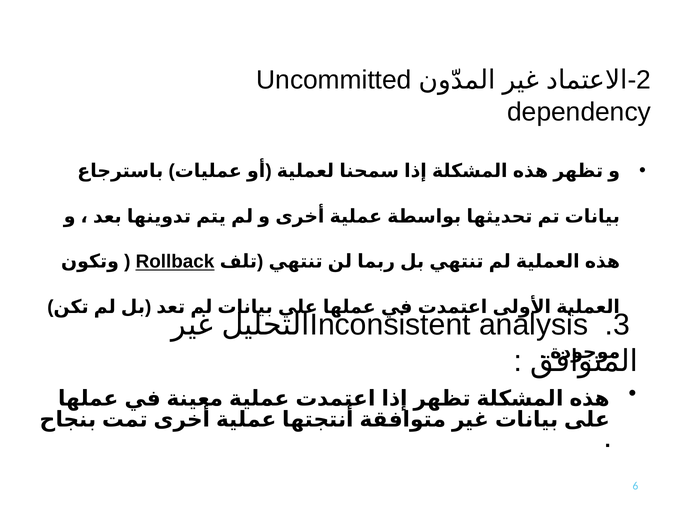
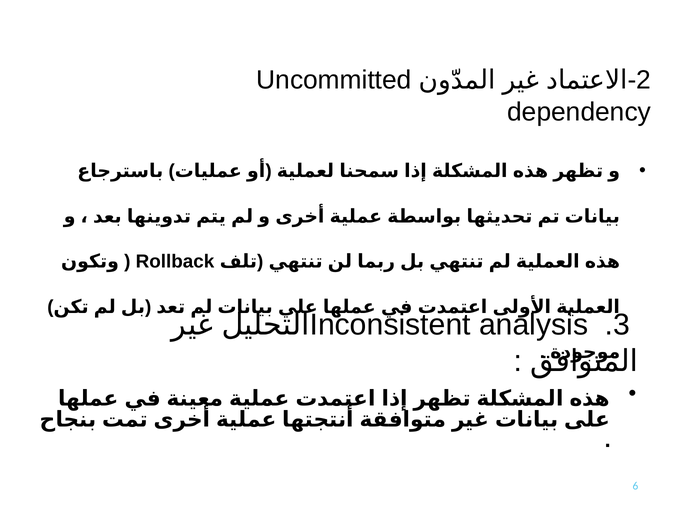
Rollback underline: present -> none
